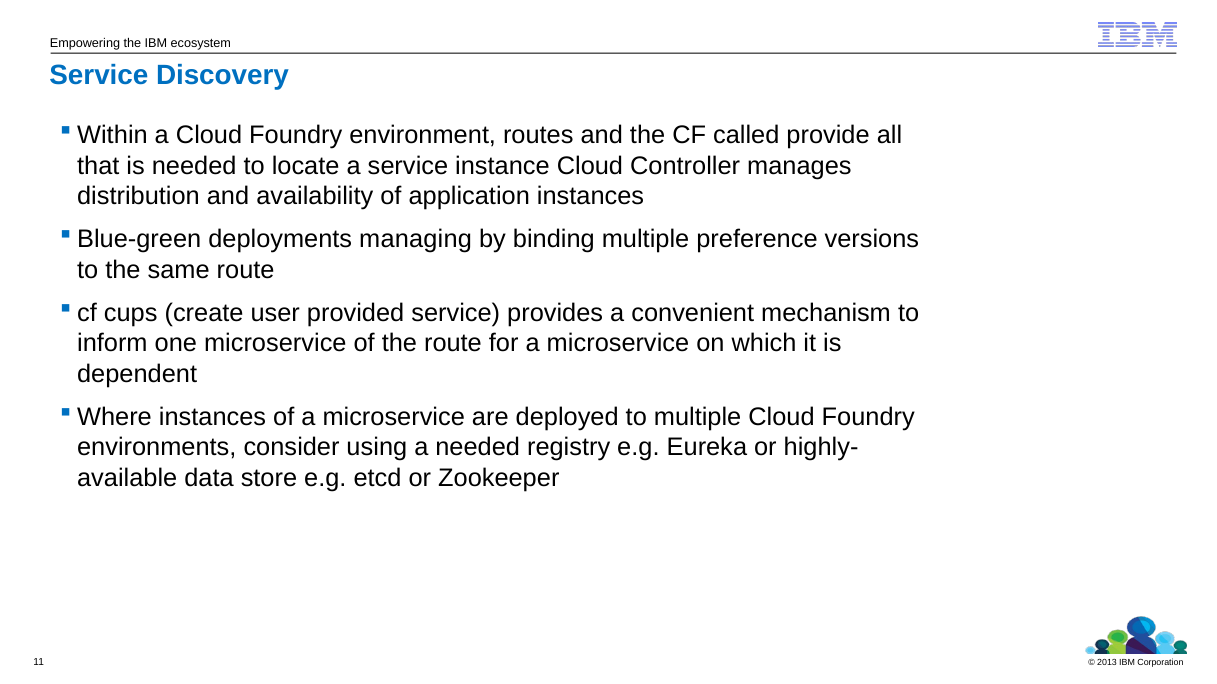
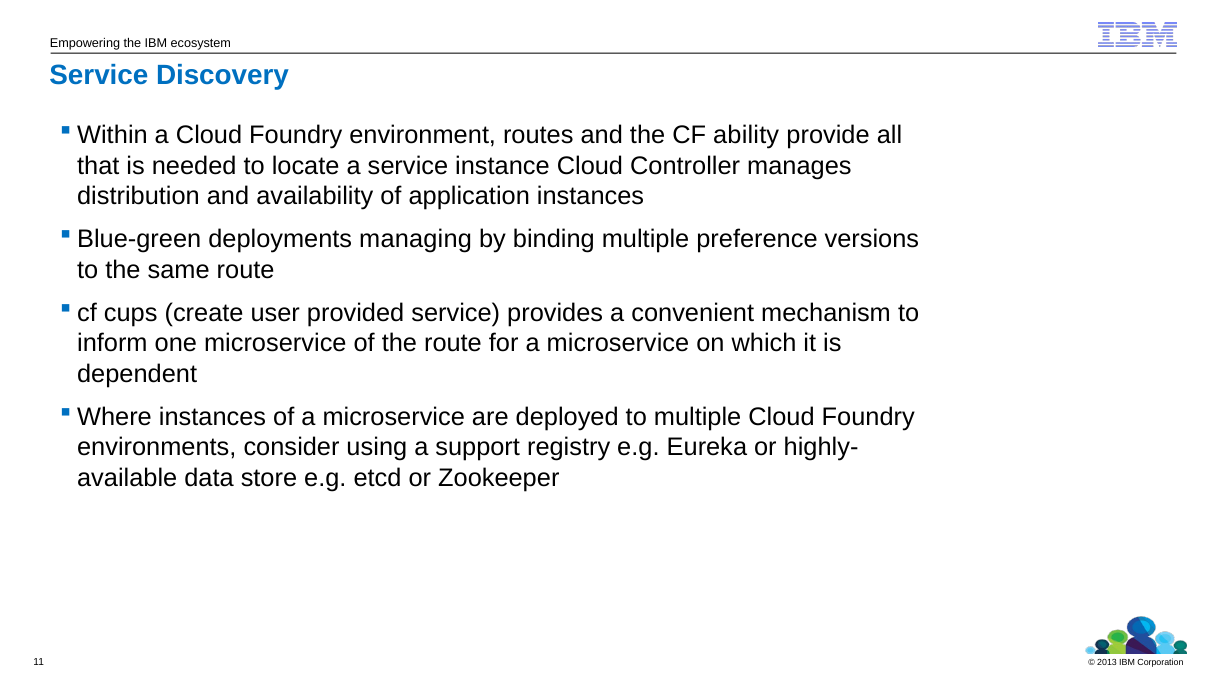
called: called -> ability
a needed: needed -> support
